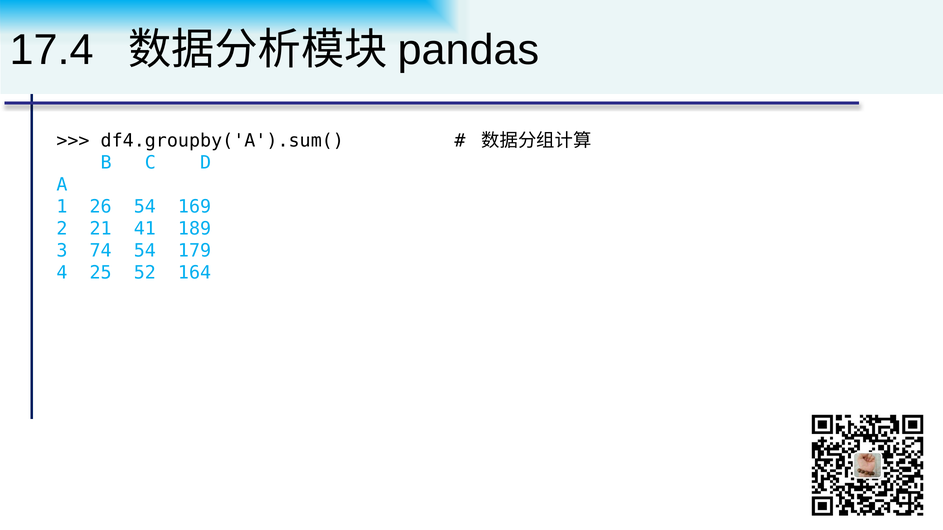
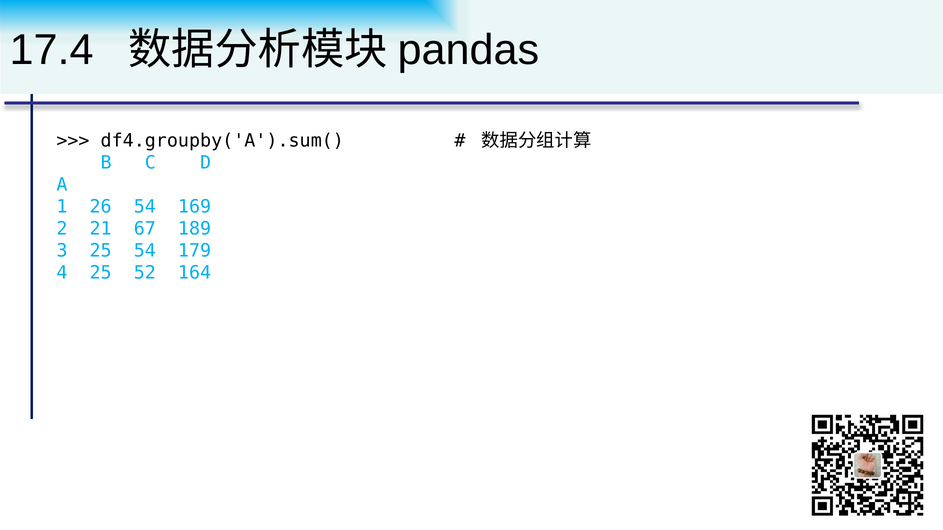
41: 41 -> 67
3 74: 74 -> 25
